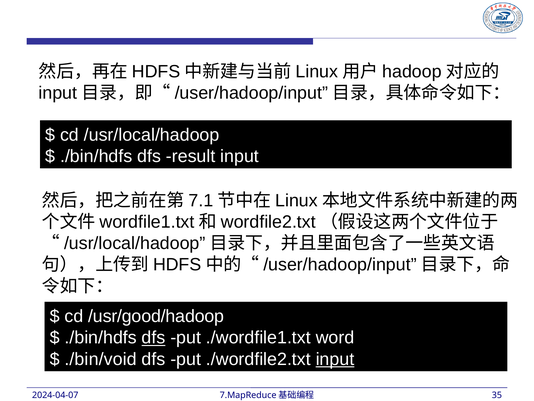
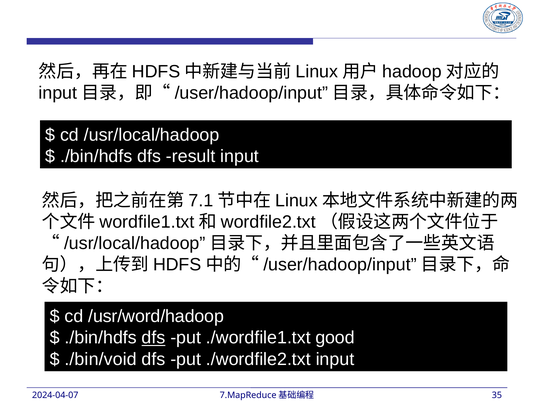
/usr/good/hadoop: /usr/good/hadoop -> /usr/word/hadoop
word: word -> good
input at (335, 359) underline: present -> none
